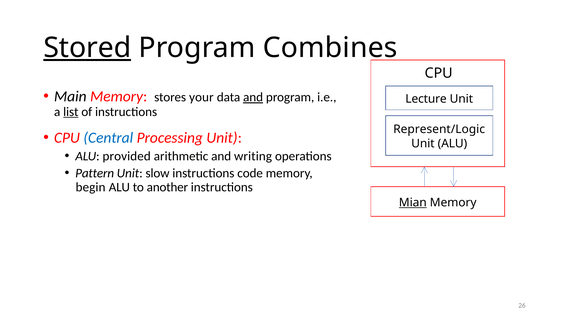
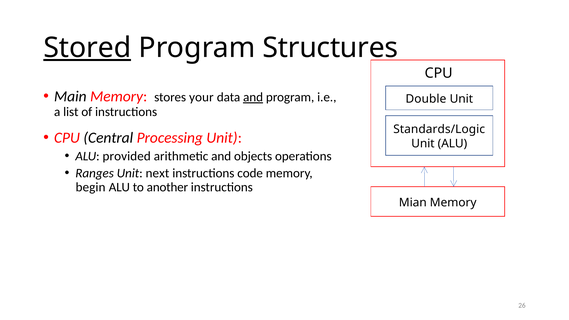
Combines: Combines -> Structures
Lecture: Lecture -> Double
list underline: present -> none
Represent/Logic: Represent/Logic -> Standards/Logic
Central colour: blue -> black
writing: writing -> objects
Pattern: Pattern -> Ranges
slow: slow -> next
Mian underline: present -> none
